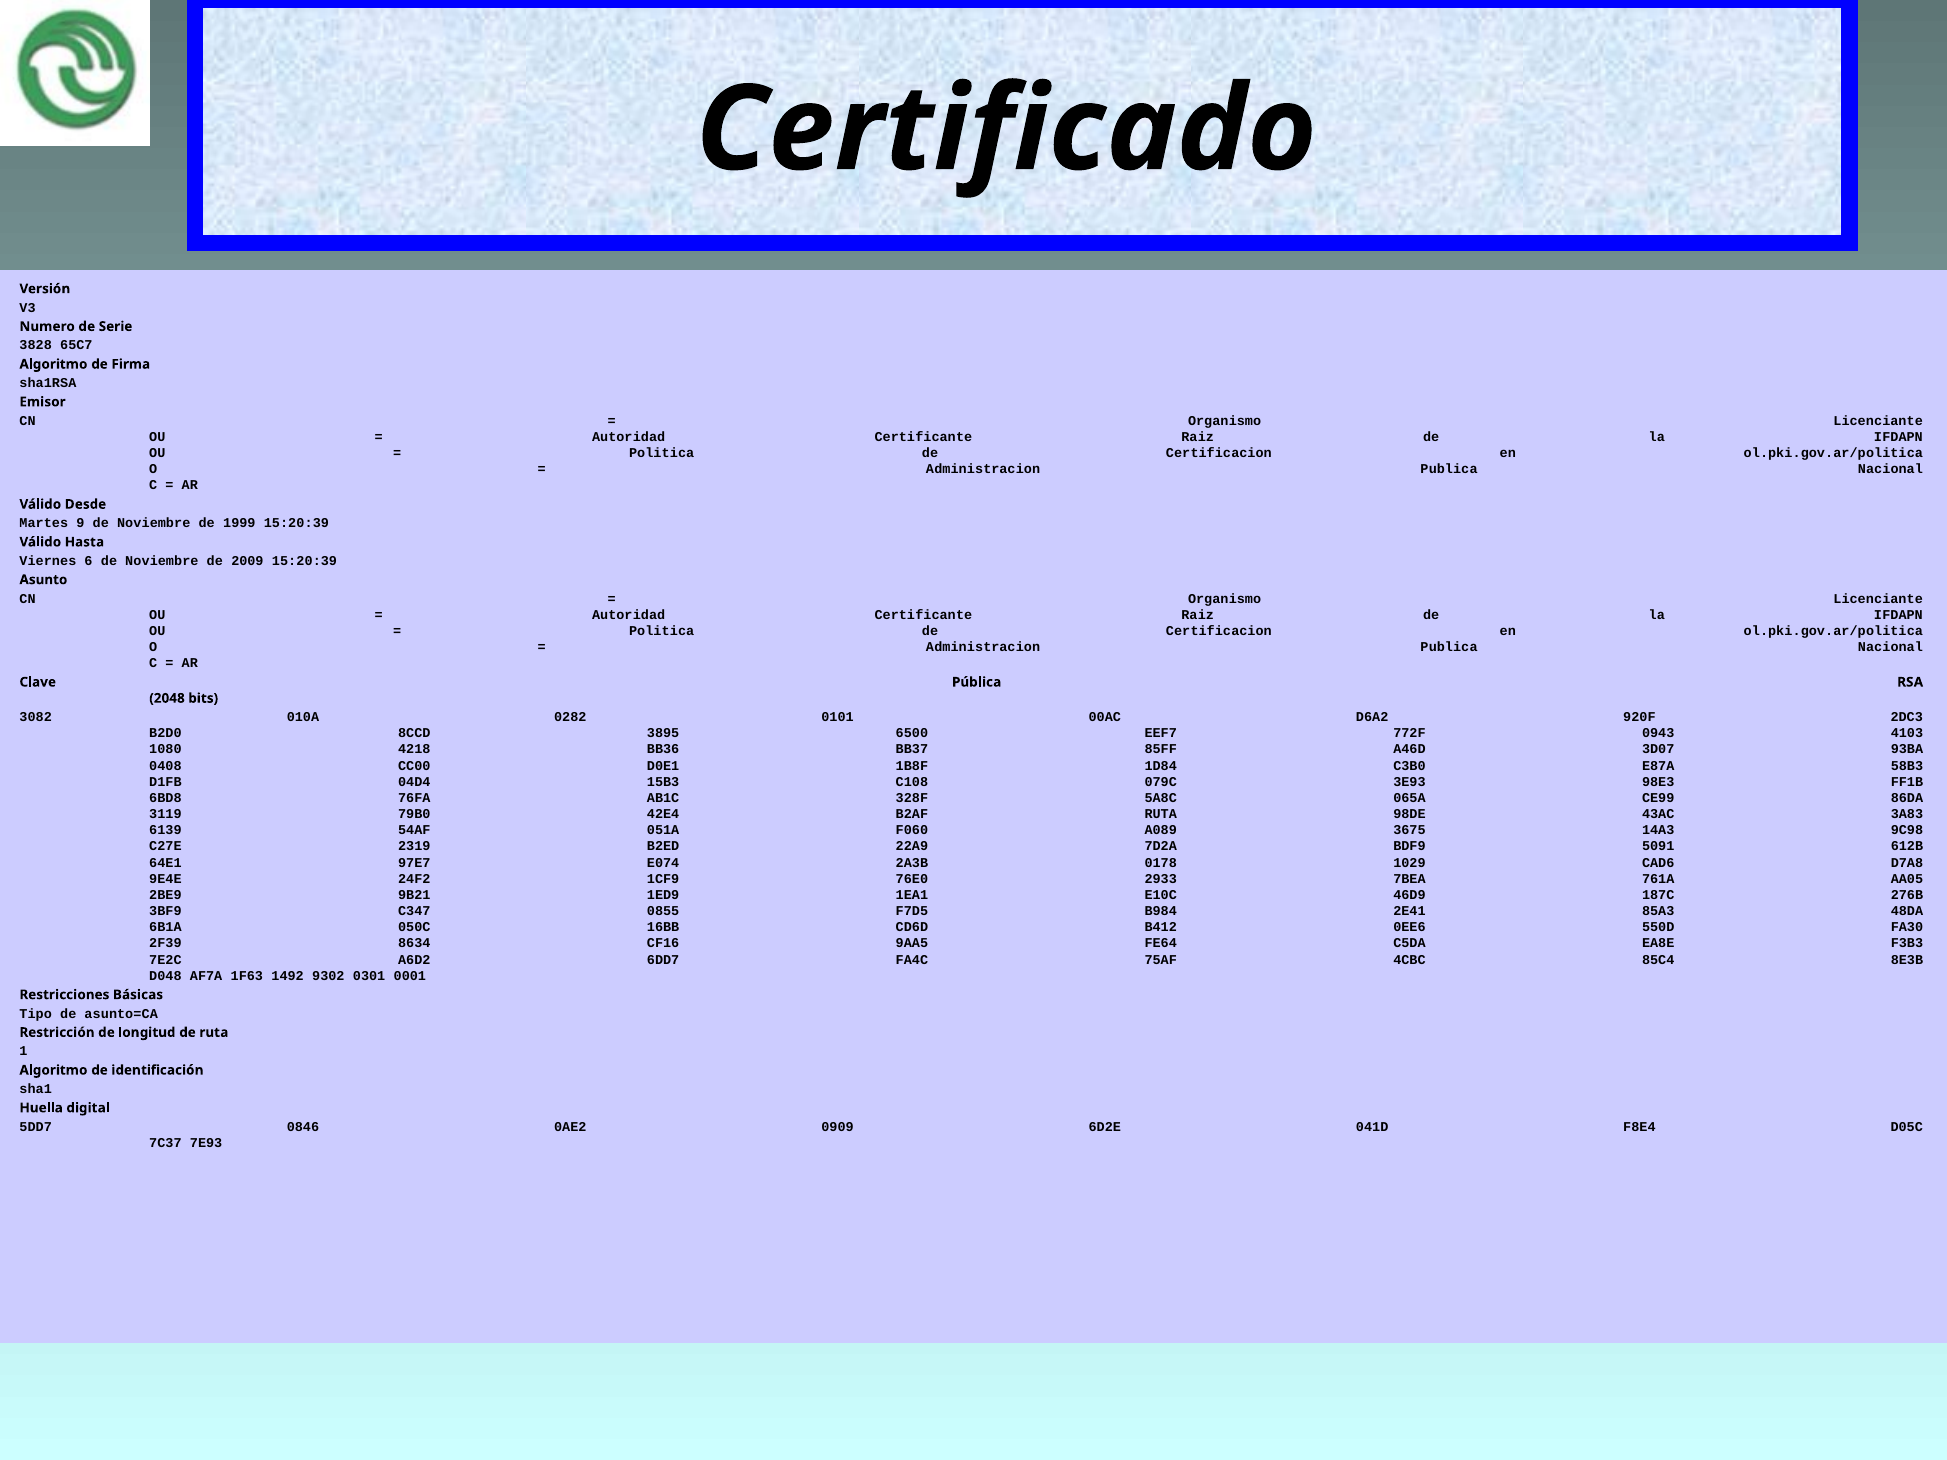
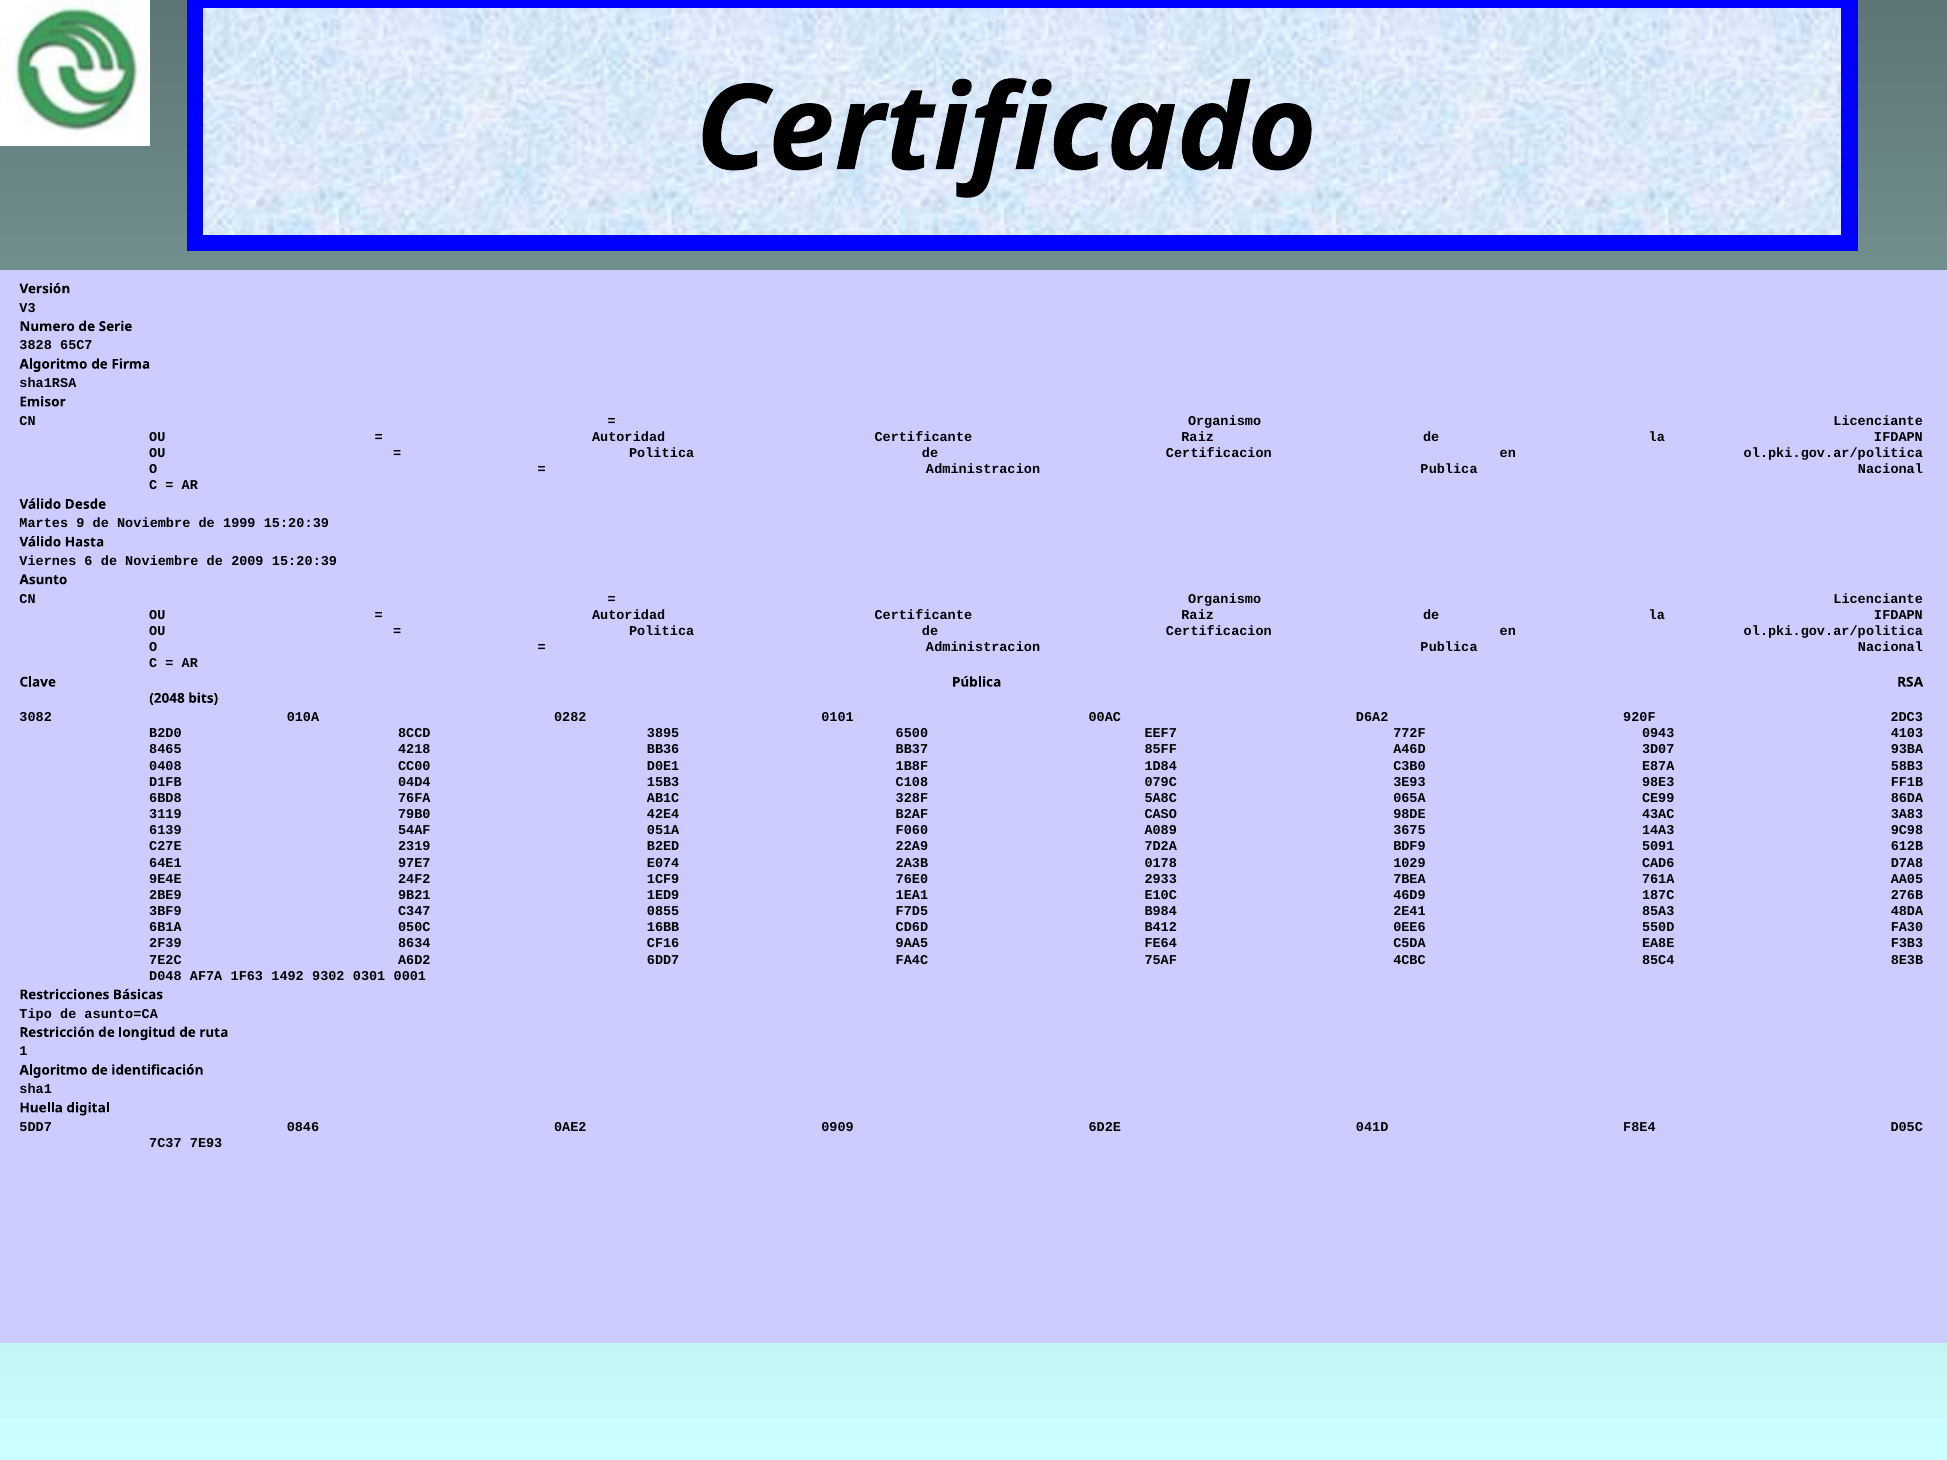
1080: 1080 -> 8465
B2AF RUTA: RUTA -> CASO
